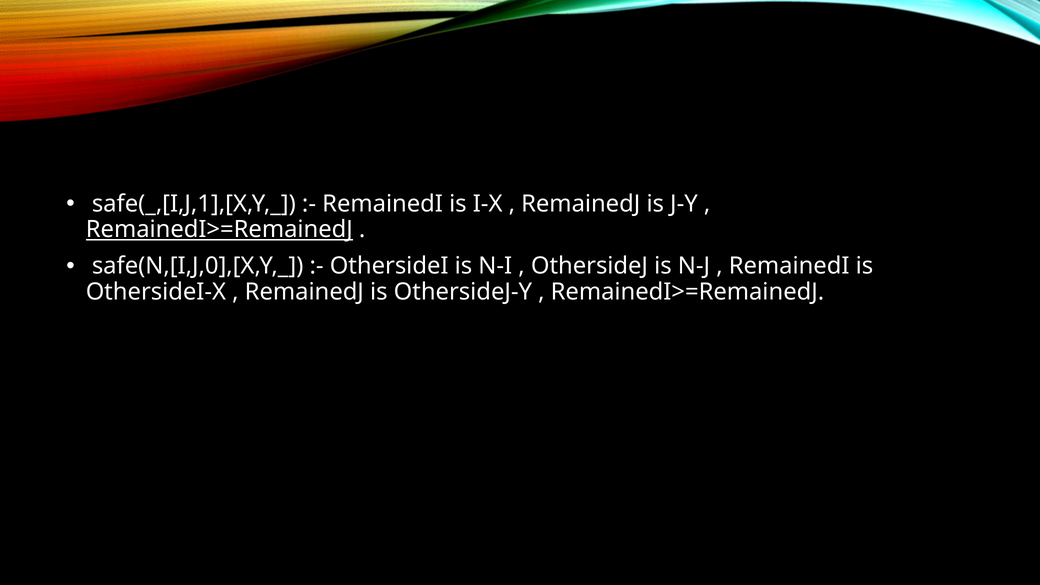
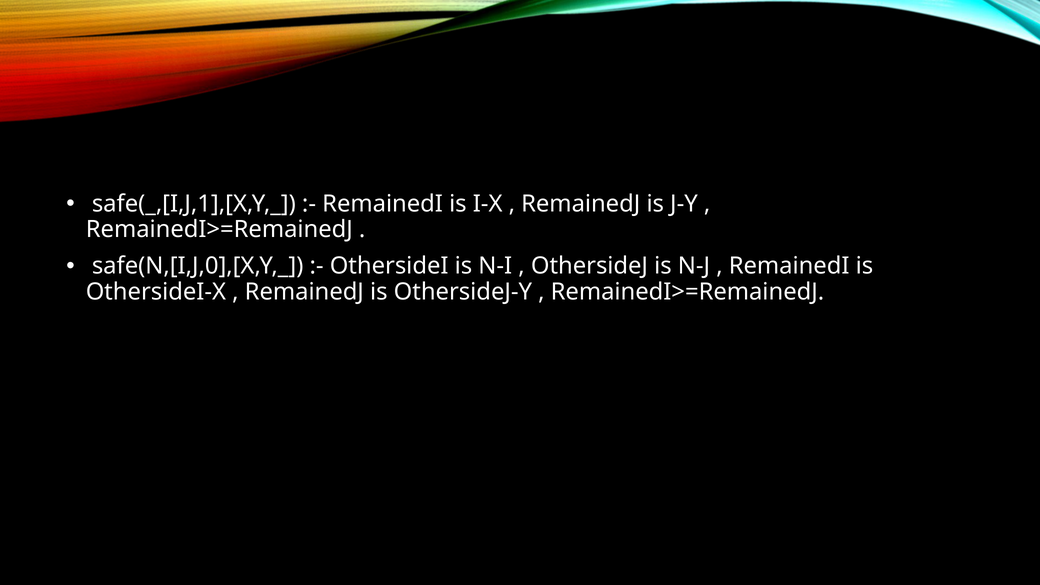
RemainedI>=RemainedJ at (219, 230) underline: present -> none
